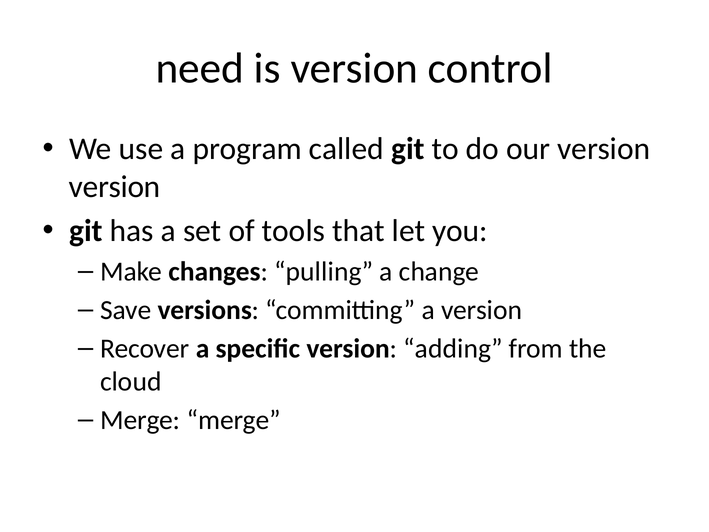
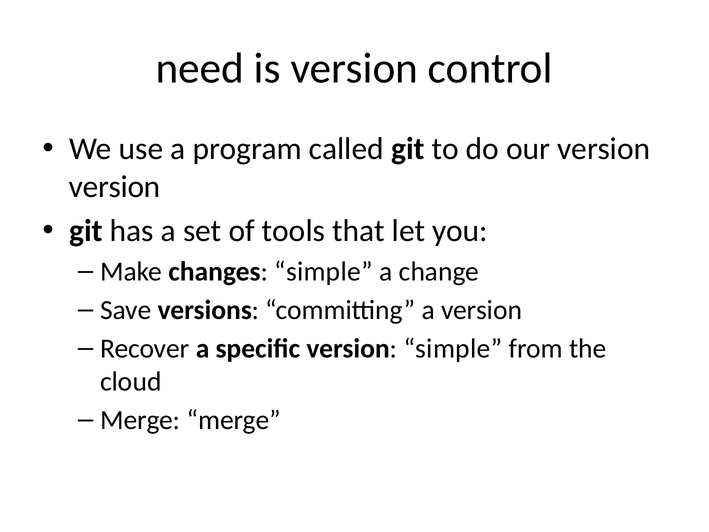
changes pulling: pulling -> simple
version adding: adding -> simple
